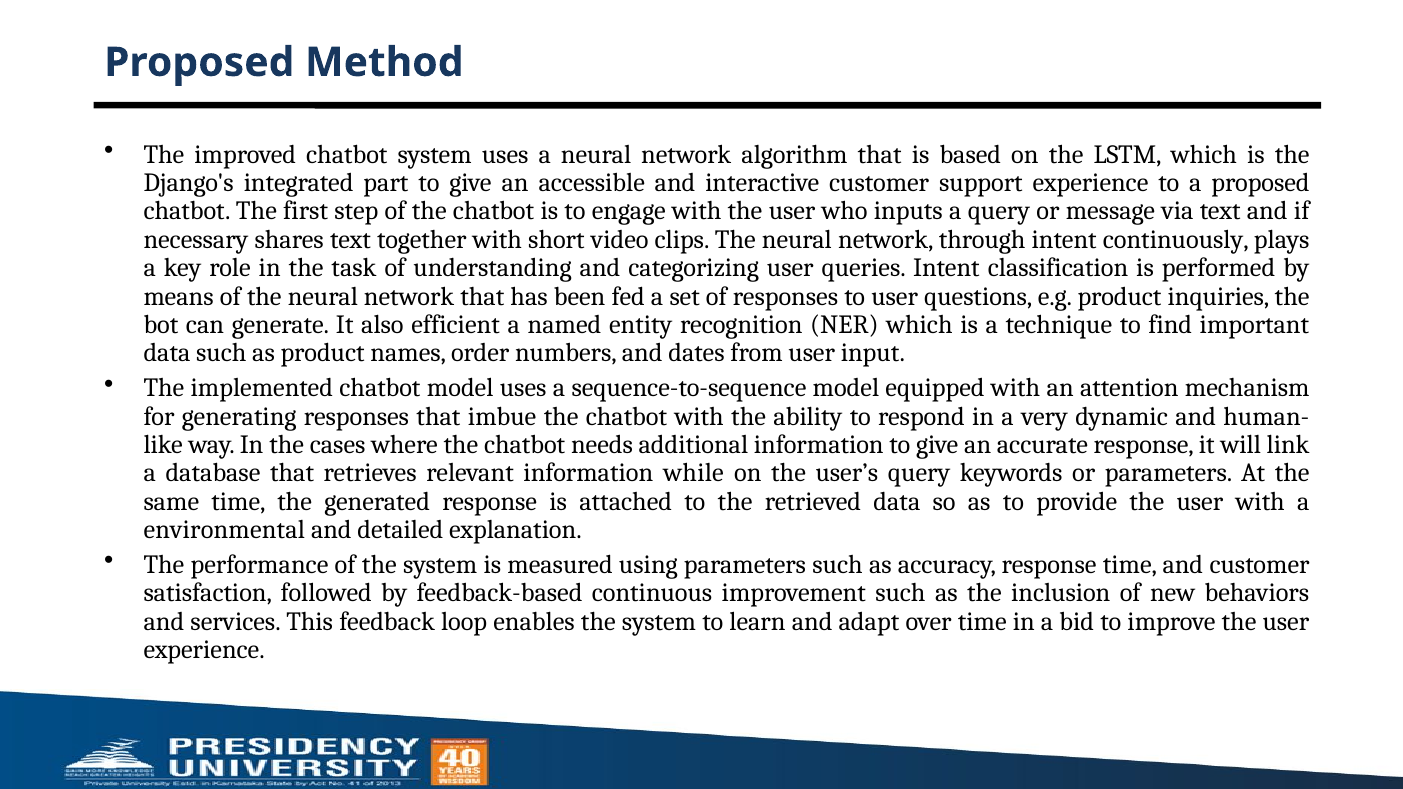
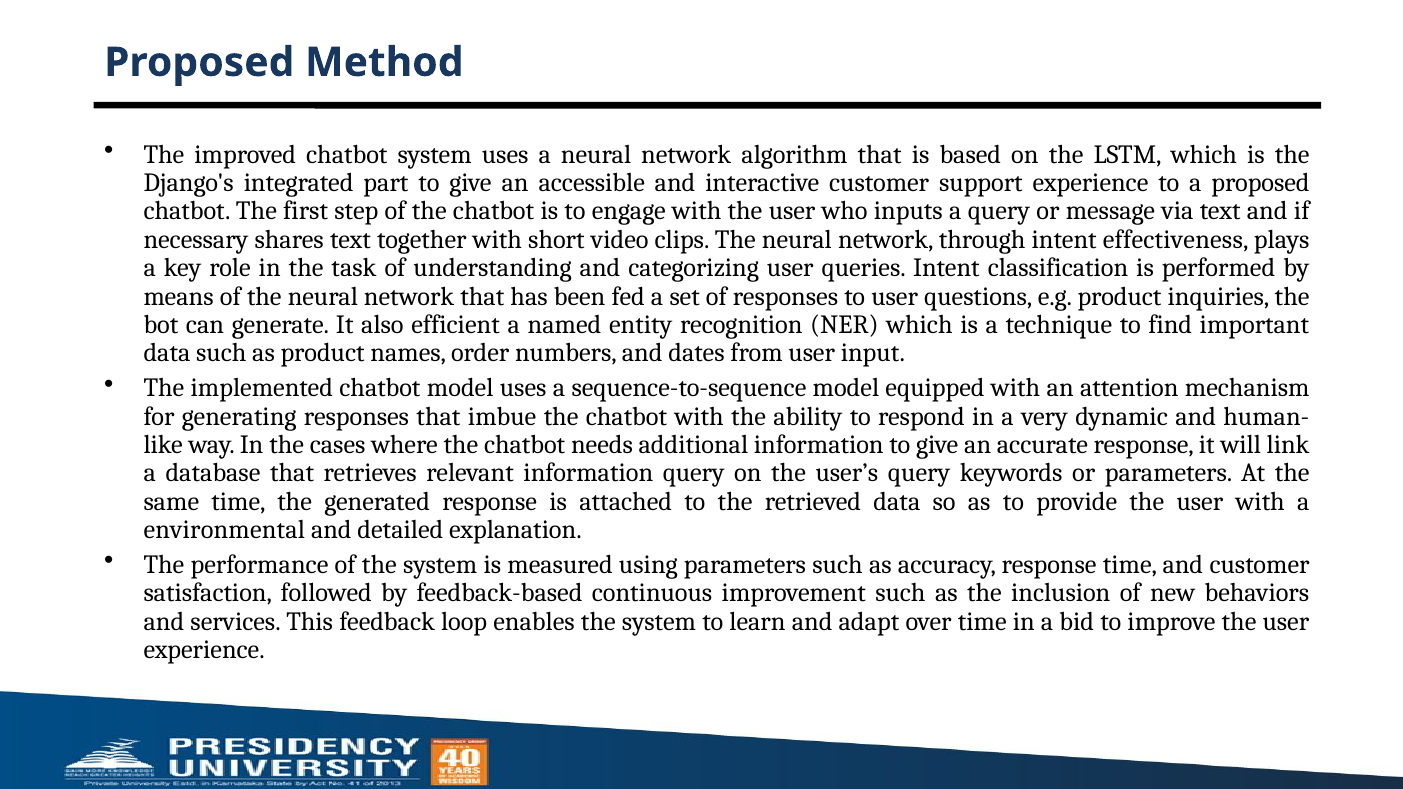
continuously: continuously -> effectiveness
information while: while -> query
